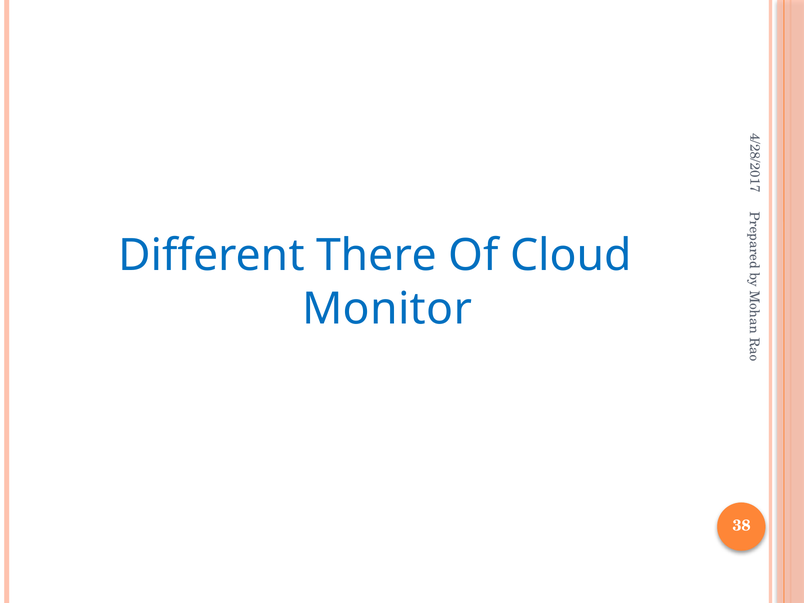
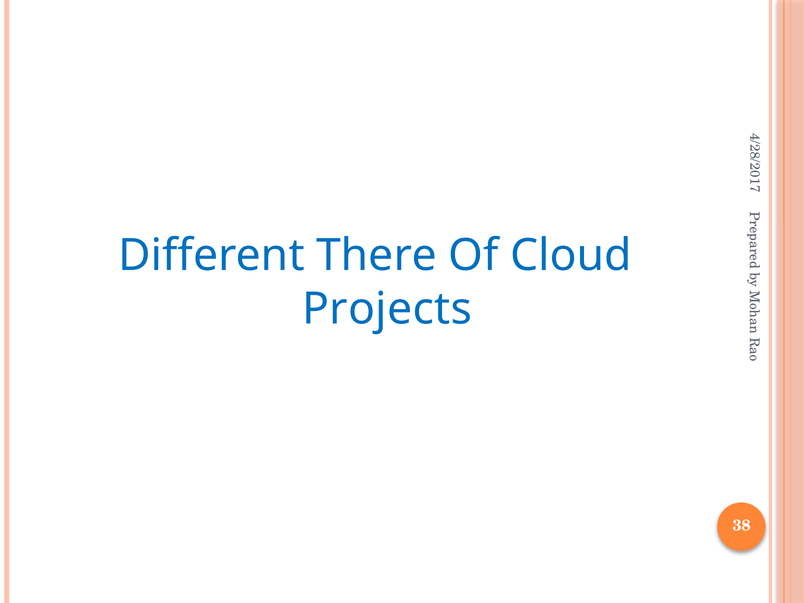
Monitor: Monitor -> Projects
